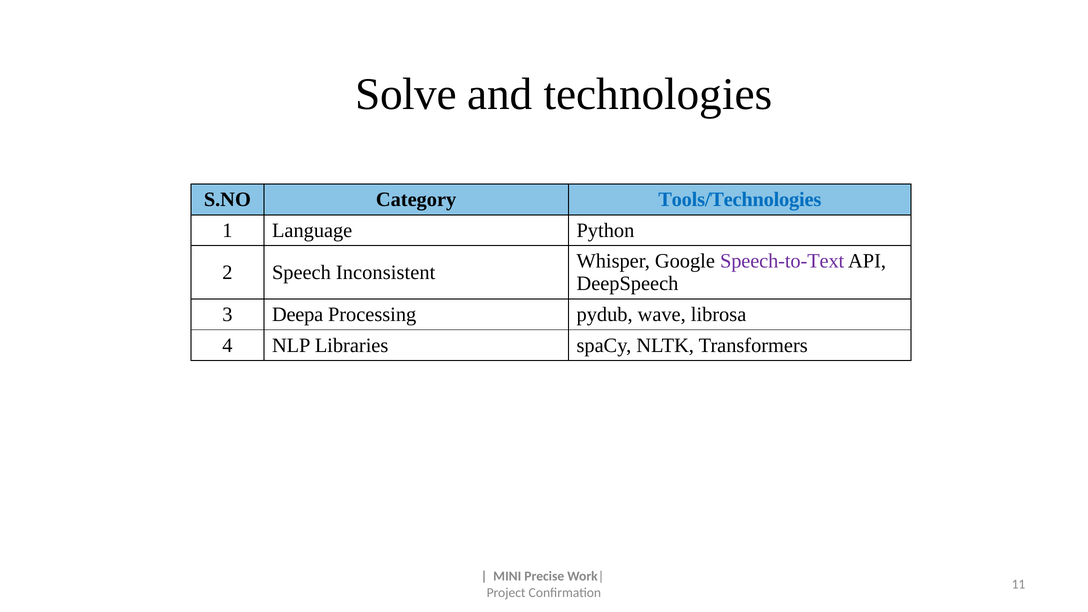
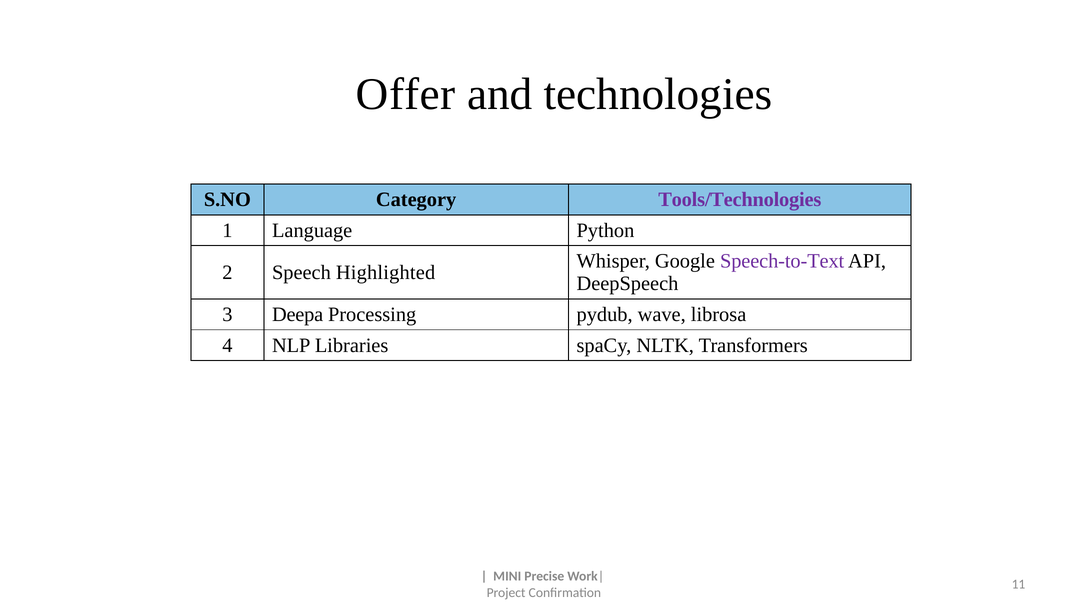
Solve: Solve -> Offer
Tools/Technologies colour: blue -> purple
Inconsistent: Inconsistent -> Highlighted
